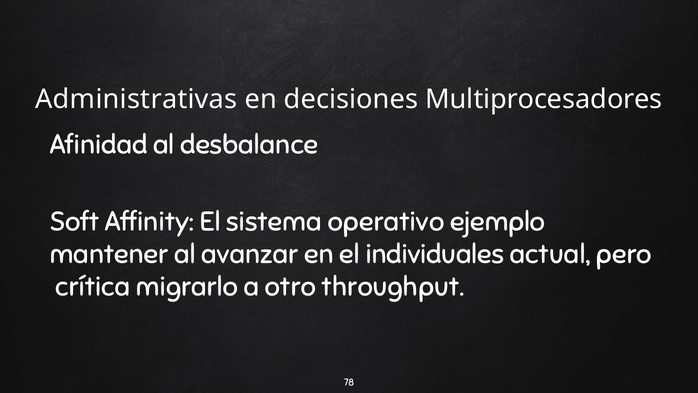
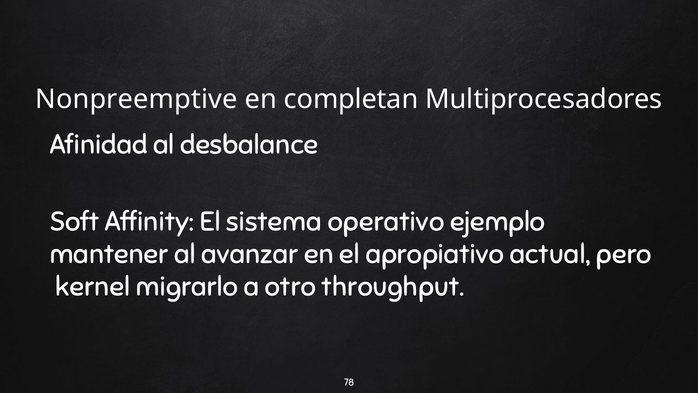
Administrativas: Administrativas -> Nonpreemptive
decisiones: decisiones -> completan
individuales: individuales -> apropiativo
crítica: crítica -> kernel
